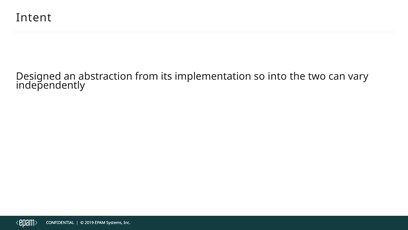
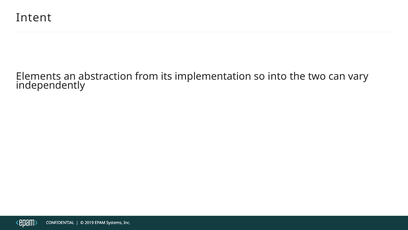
Designed: Designed -> Elements
